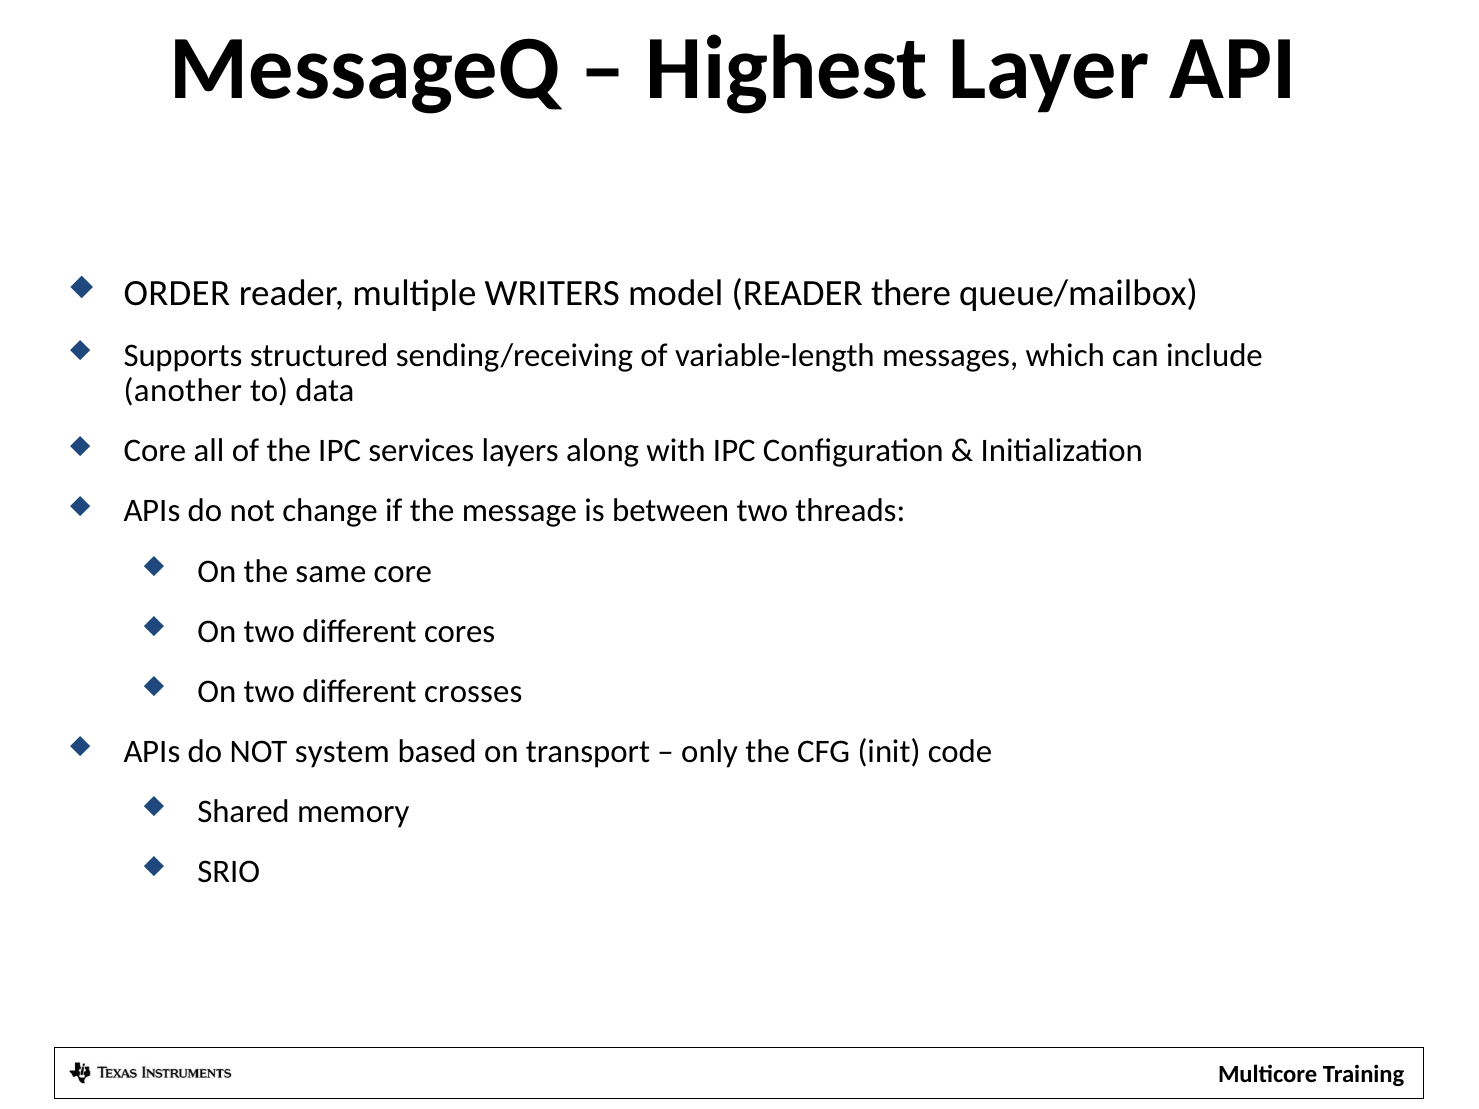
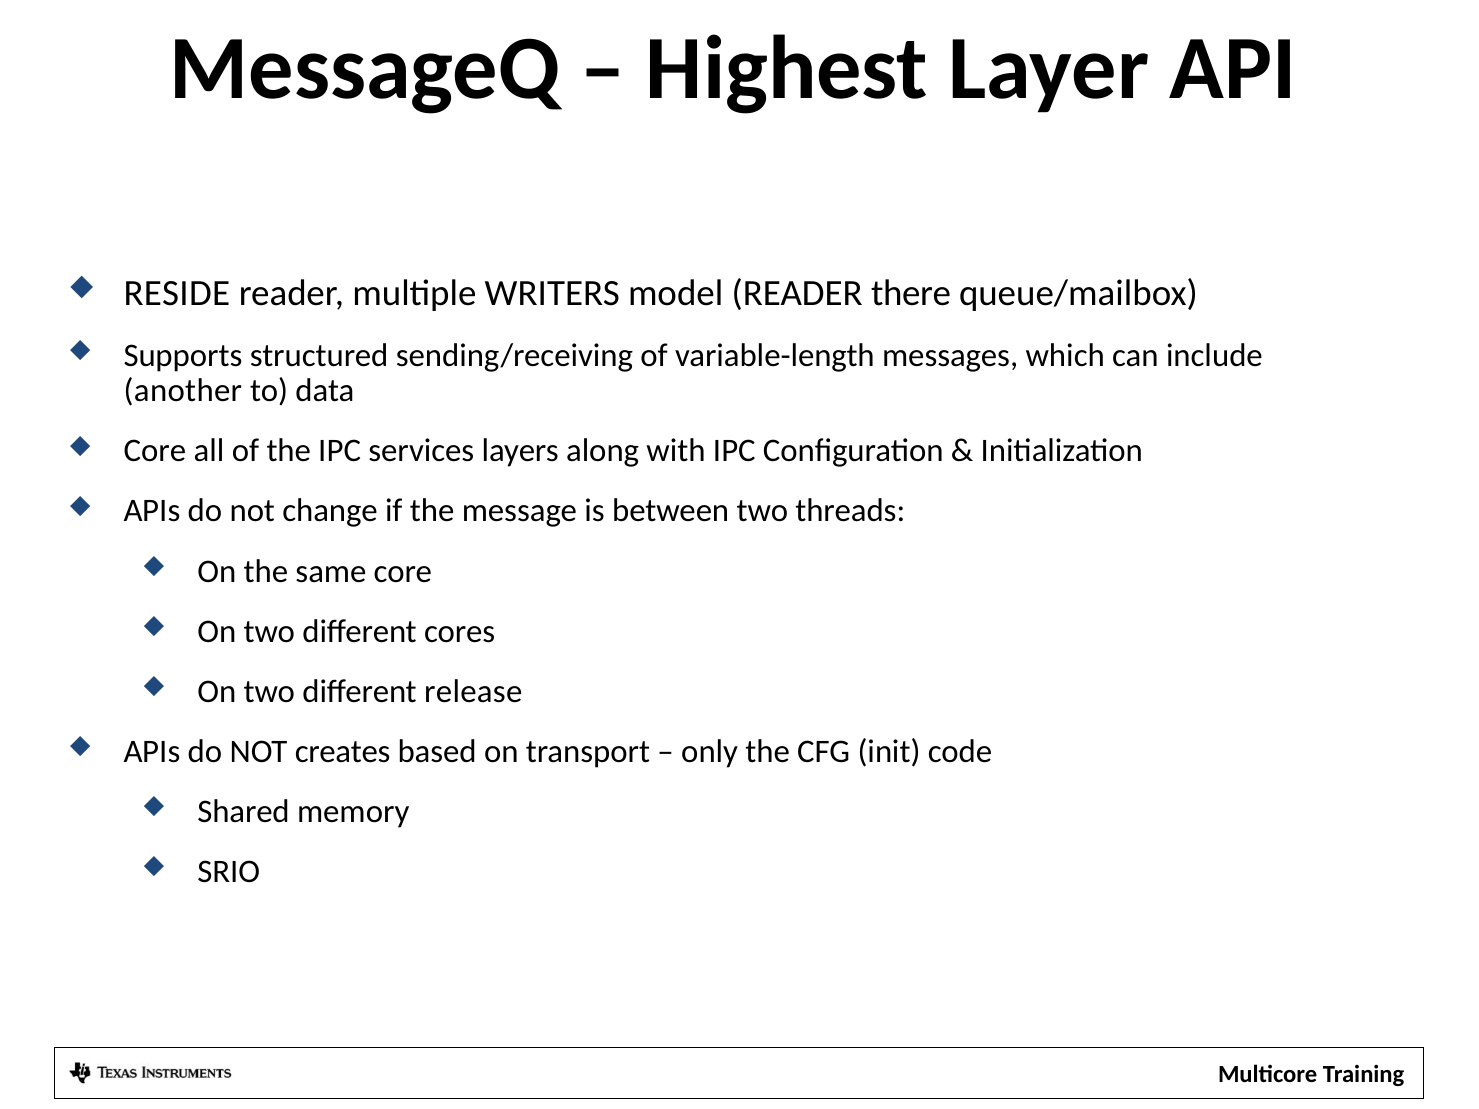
ORDER: ORDER -> RESIDE
crosses: crosses -> release
system: system -> creates
